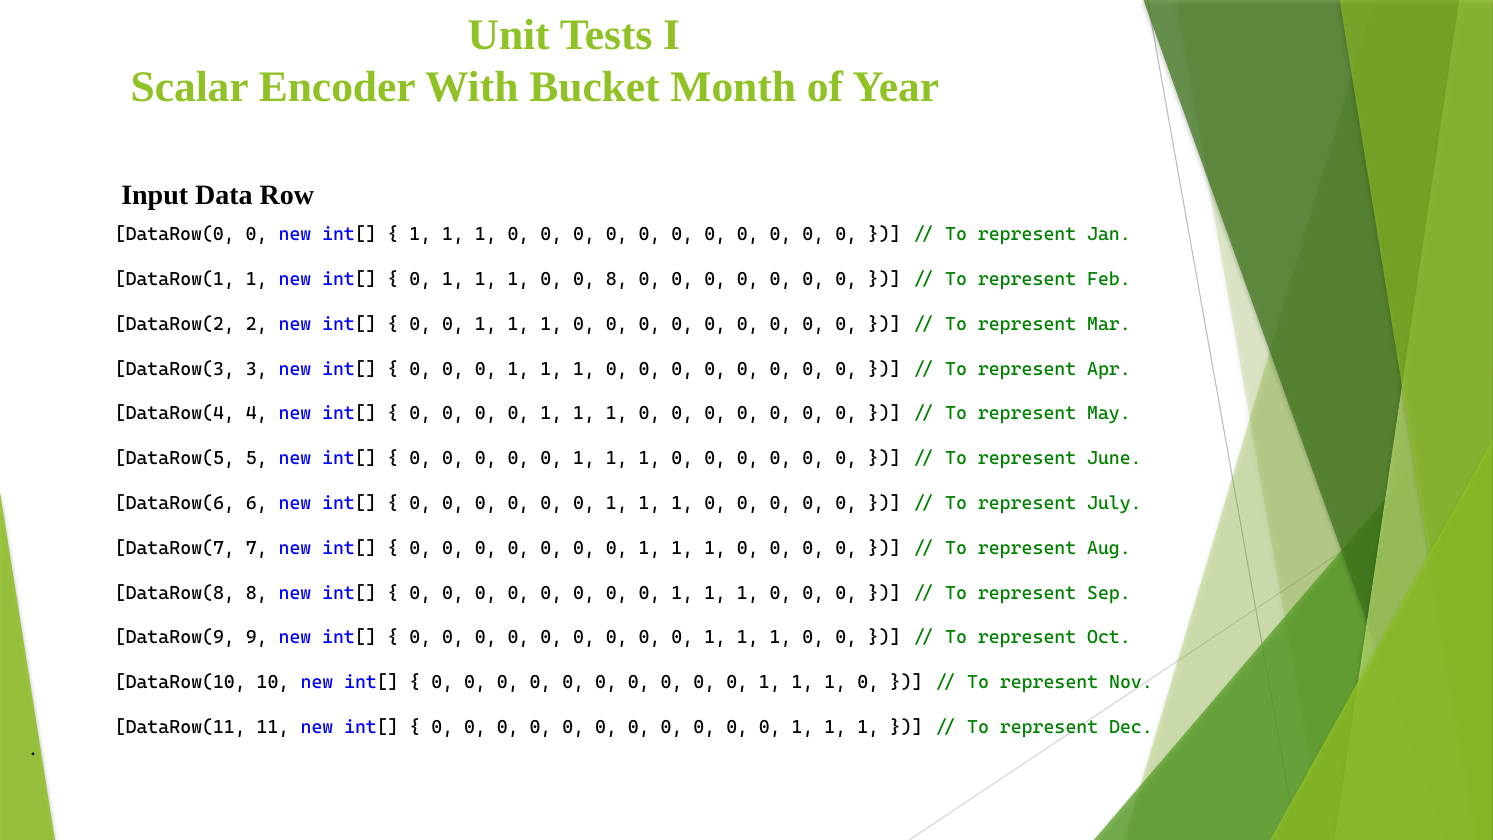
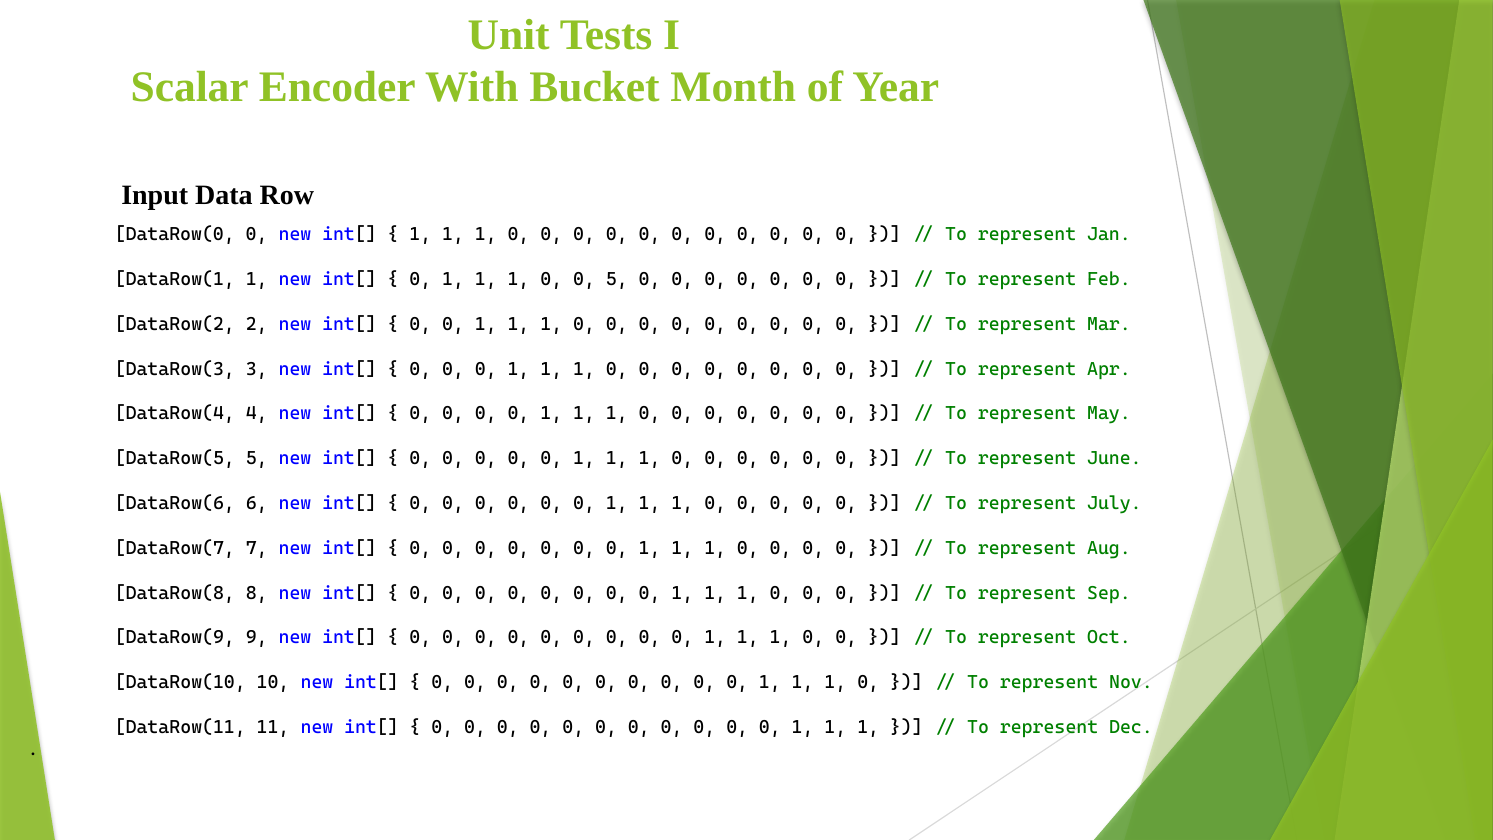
0 8: 8 -> 5
